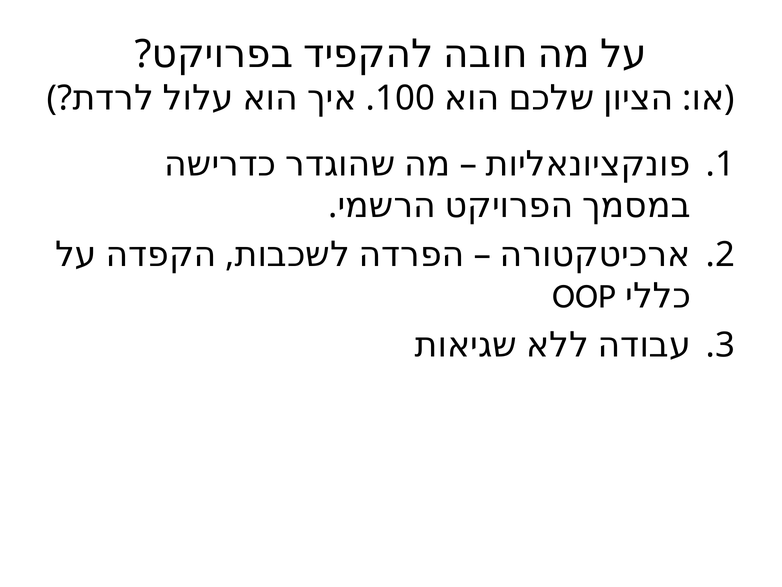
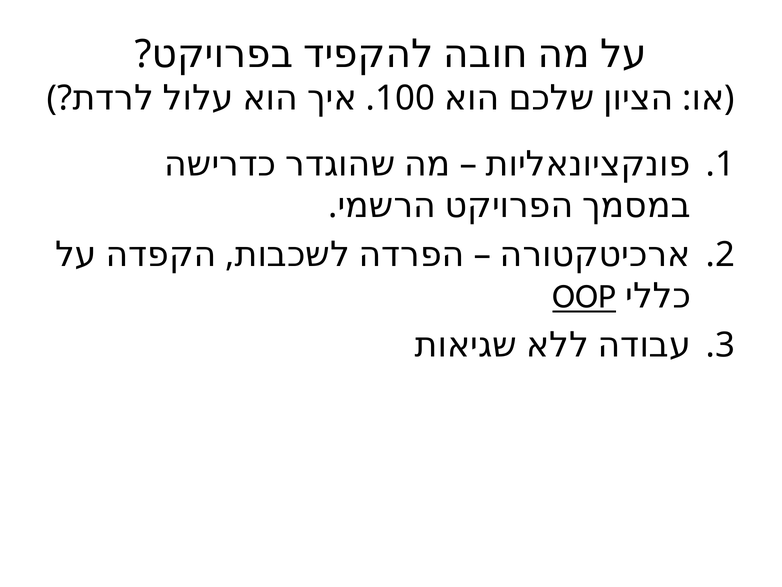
OOP underline: none -> present
